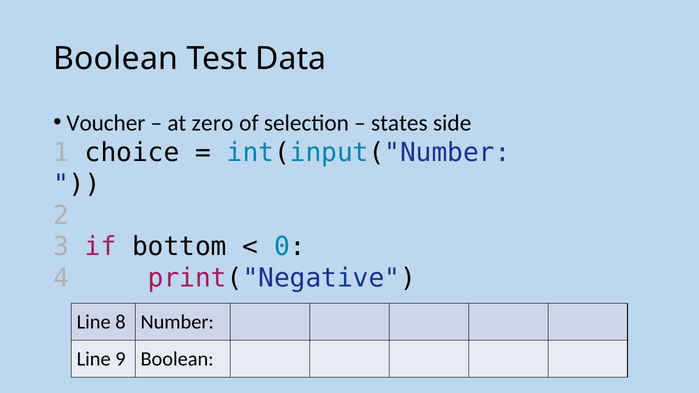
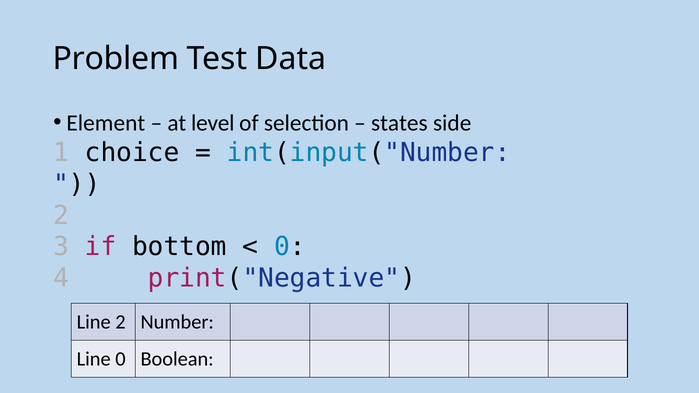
Boolean at (116, 59): Boolean -> Problem
Voucher: Voucher -> Element
zero: zero -> level
Line 8: 8 -> 2
Line 9: 9 -> 0
